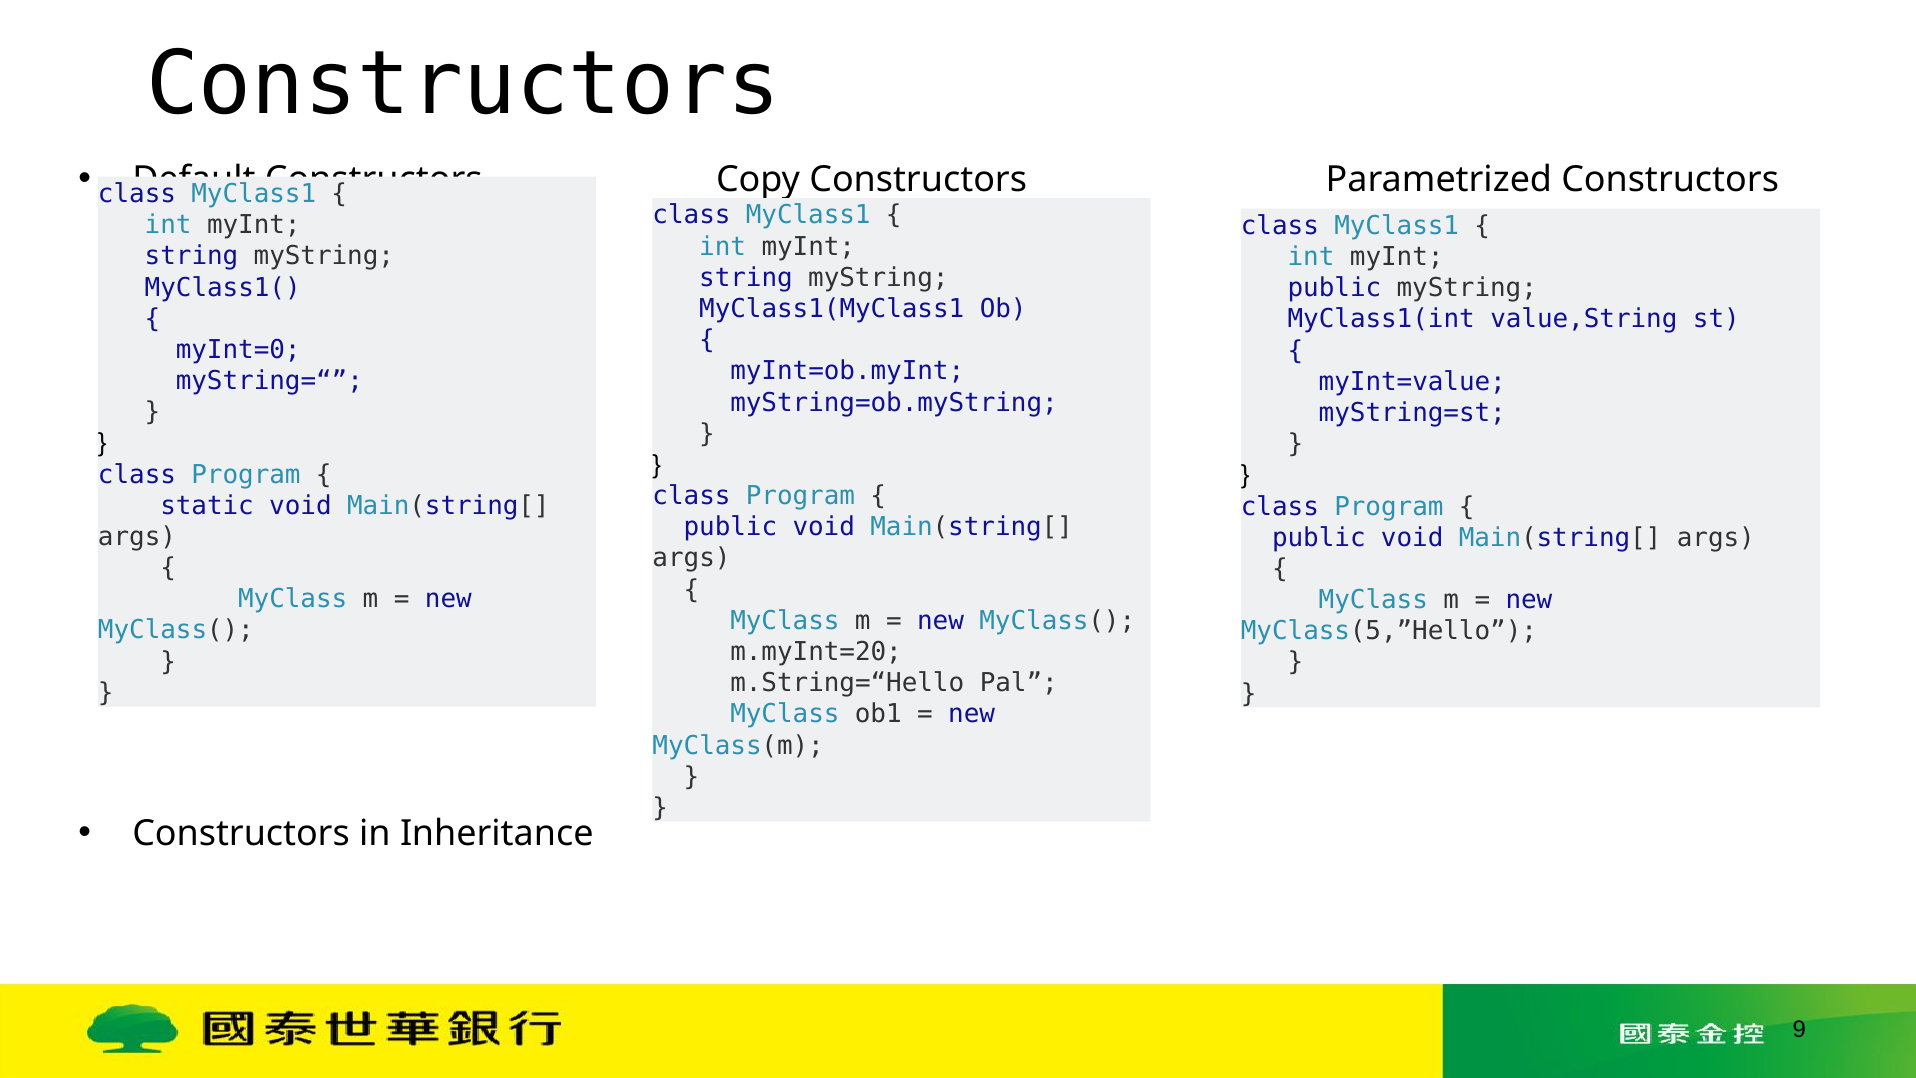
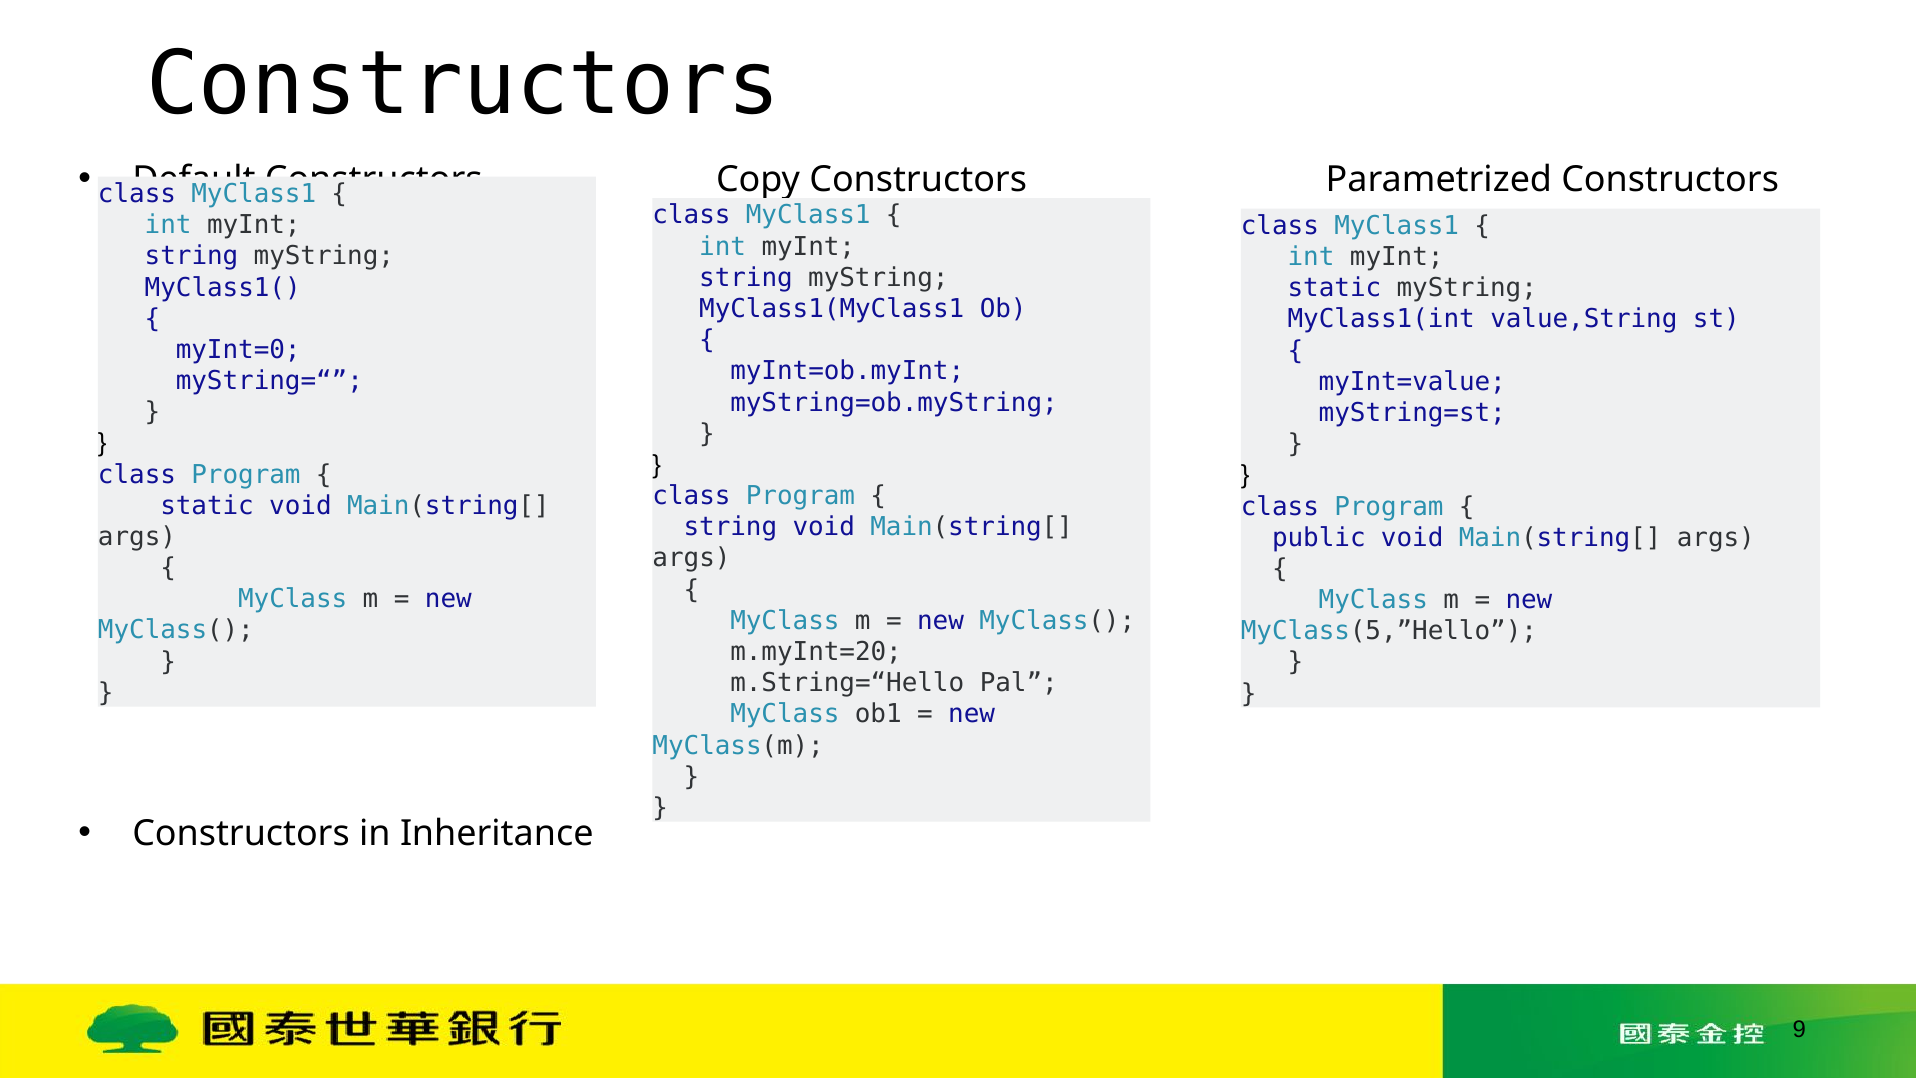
public at (1334, 288): public -> static
public at (730, 527): public -> string
